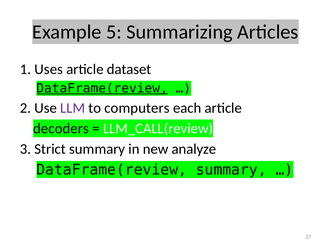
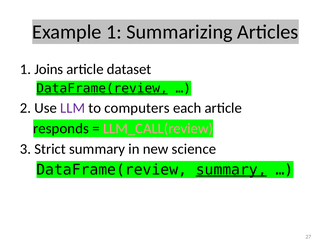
Example 5: 5 -> 1
Uses: Uses -> Joins
decoders: decoders -> responds
LLM_CALL(review colour: white -> pink
analyze: analyze -> science
summary at (231, 170) underline: none -> present
